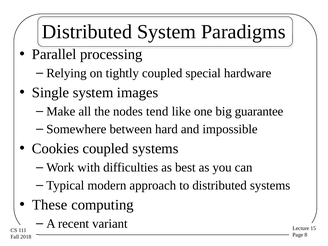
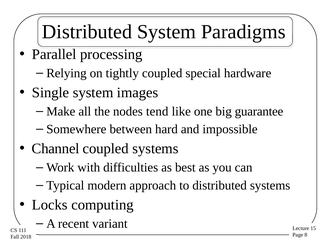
Cookies: Cookies -> Channel
These: These -> Locks
